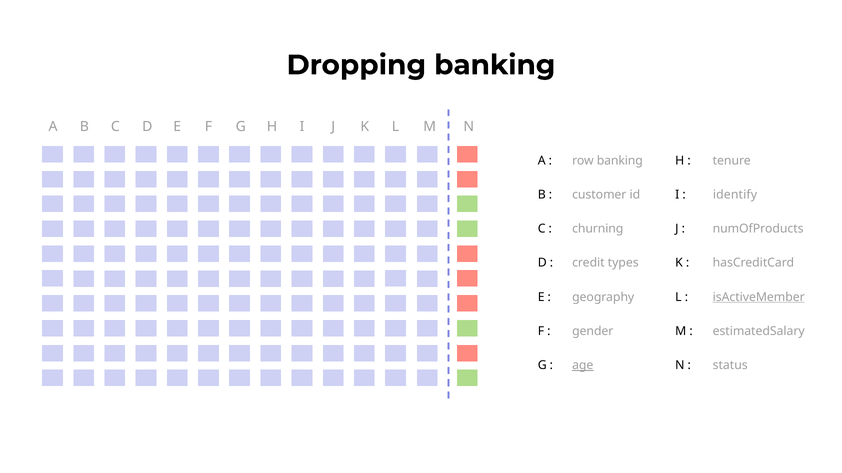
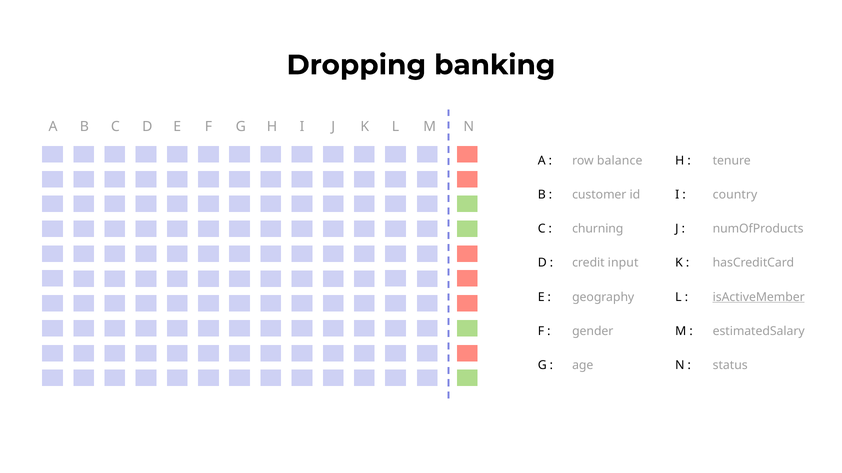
row banking: banking -> balance
identify: identify -> country
types: types -> input
age underline: present -> none
